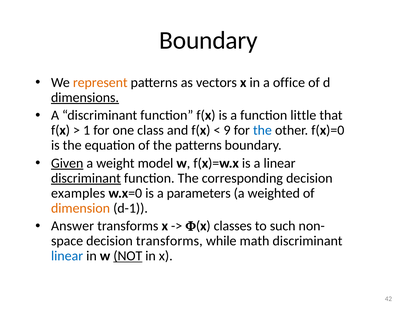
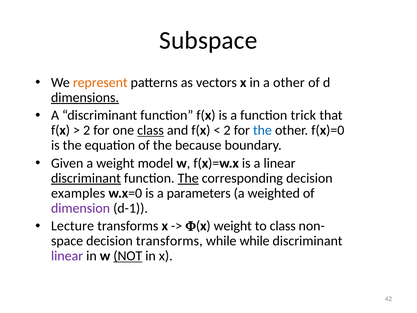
Boundary at (208, 40): Boundary -> Subspace
a office: office -> other
little: little -> trick
1 at (87, 130): 1 -> 2
class at (151, 130) underline: none -> present
9 at (227, 130): 9 -> 2
the patterns: patterns -> because
Given underline: present -> none
The at (188, 178) underline: none -> present
dimension colour: orange -> purple
Answer: Answer -> Lecture
F(x classes: classes -> weight
to such: such -> class
while math: math -> while
linear at (67, 256) colour: blue -> purple
